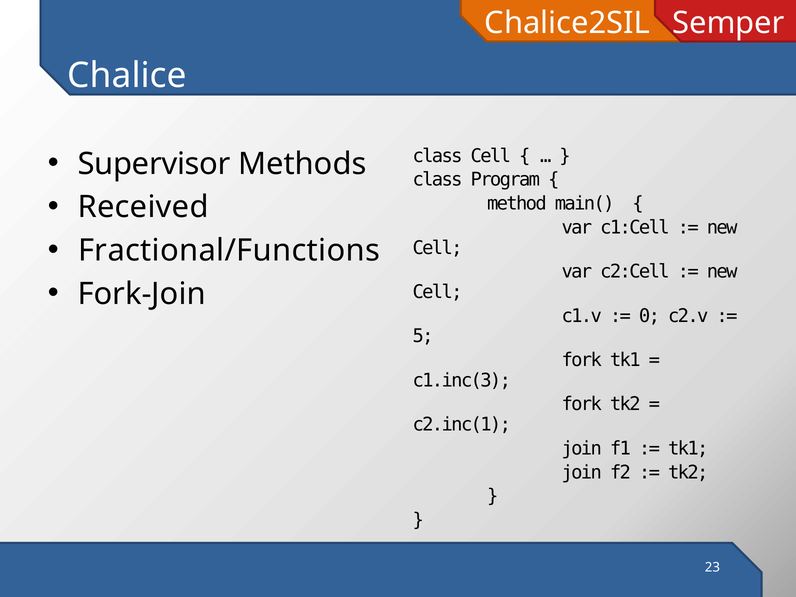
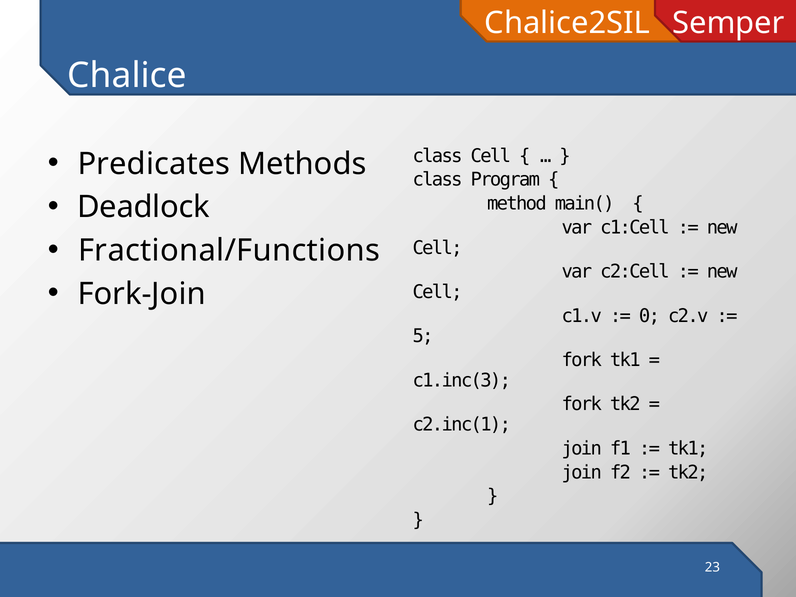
Supervisor: Supervisor -> Predicates
Received: Received -> Deadlock
